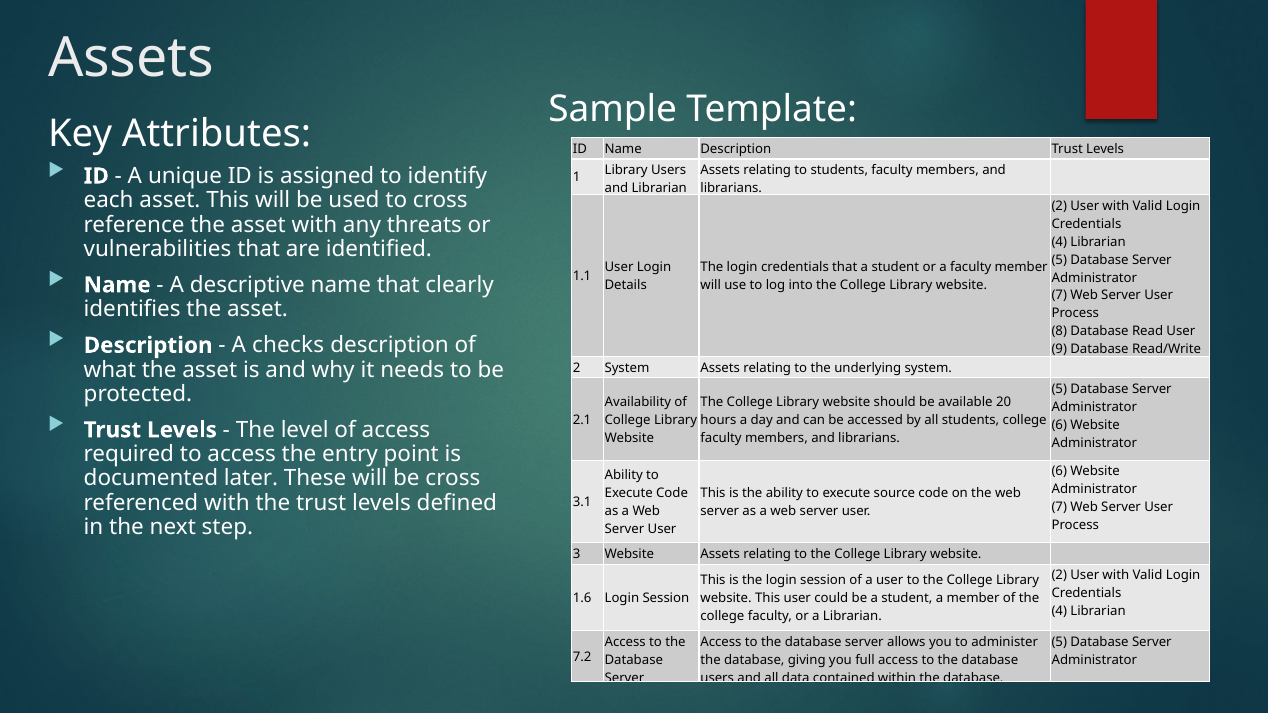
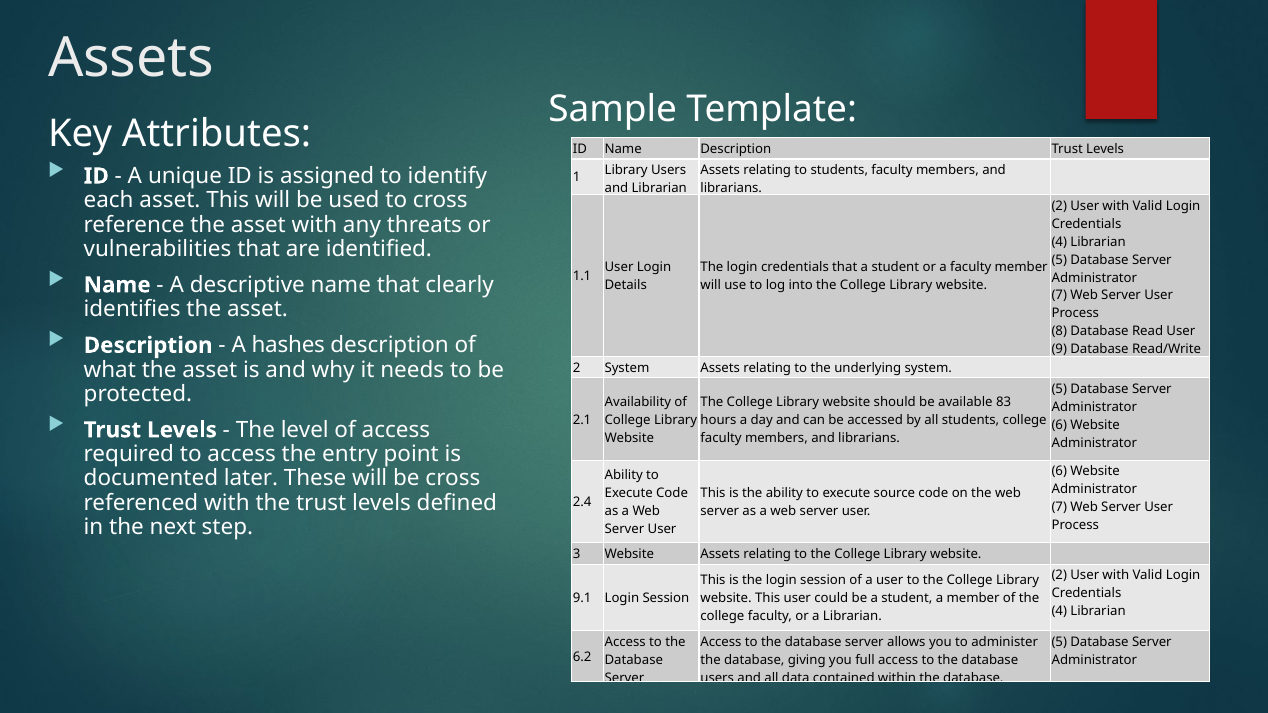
checks: checks -> hashes
20: 20 -> 83
3.1: 3.1 -> 2.4
1.6: 1.6 -> 9.1
7.2: 7.2 -> 6.2
